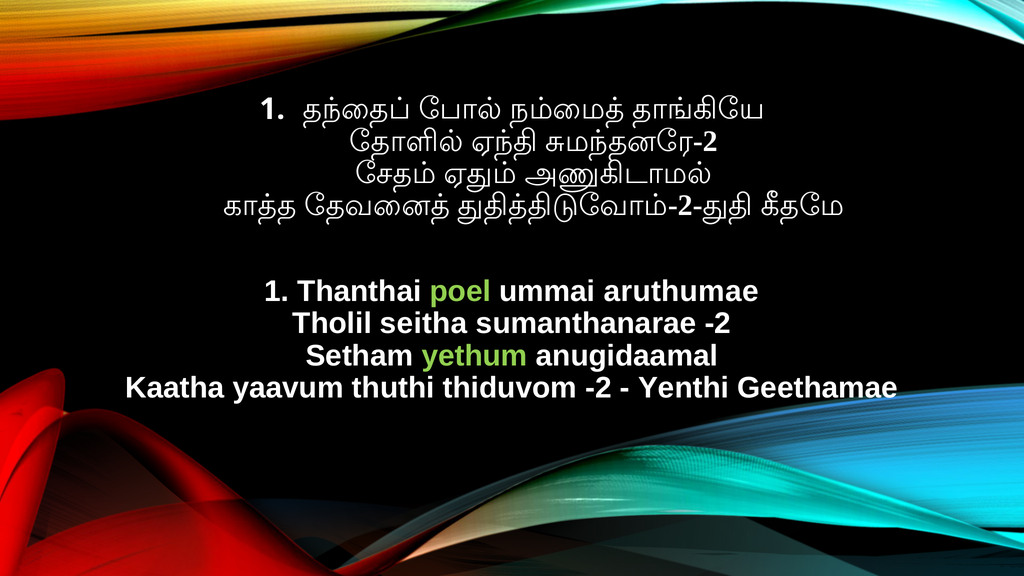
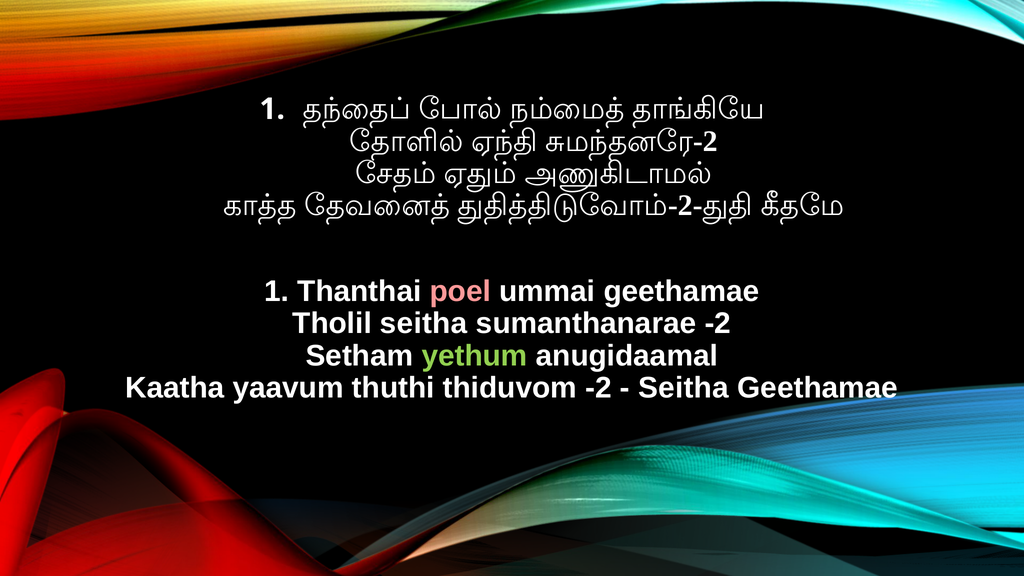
poel colour: light green -> pink
ummai aruthumae: aruthumae -> geethamae
Yenthi at (684, 388): Yenthi -> Seitha
